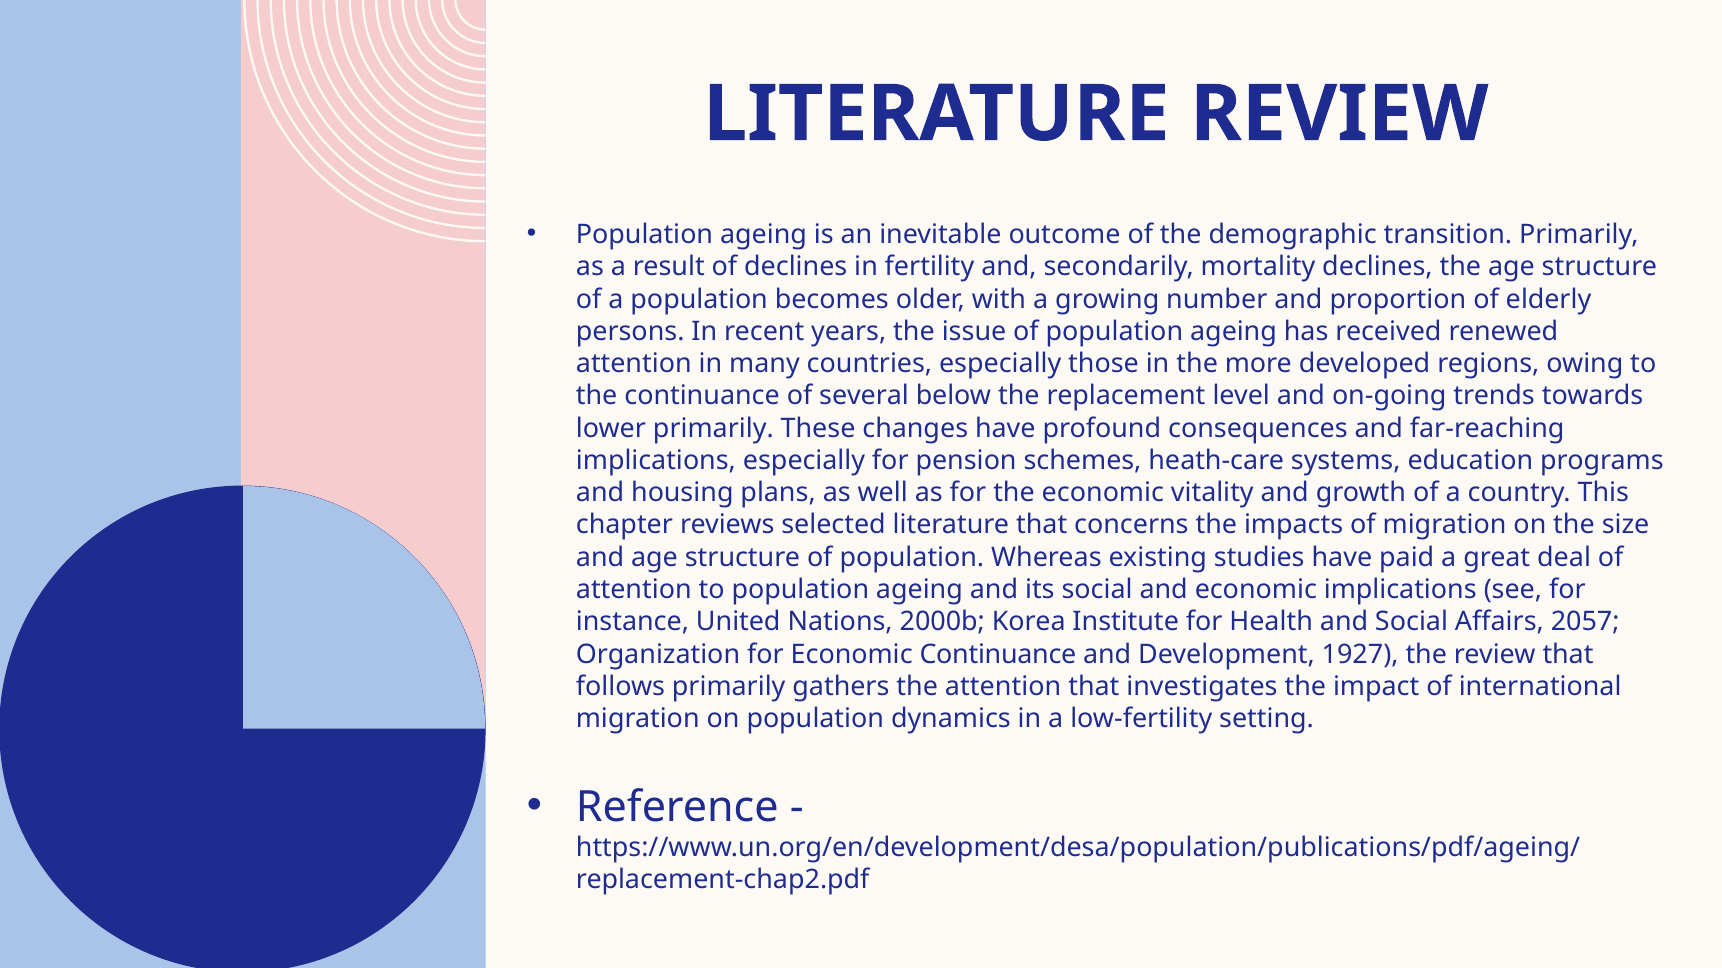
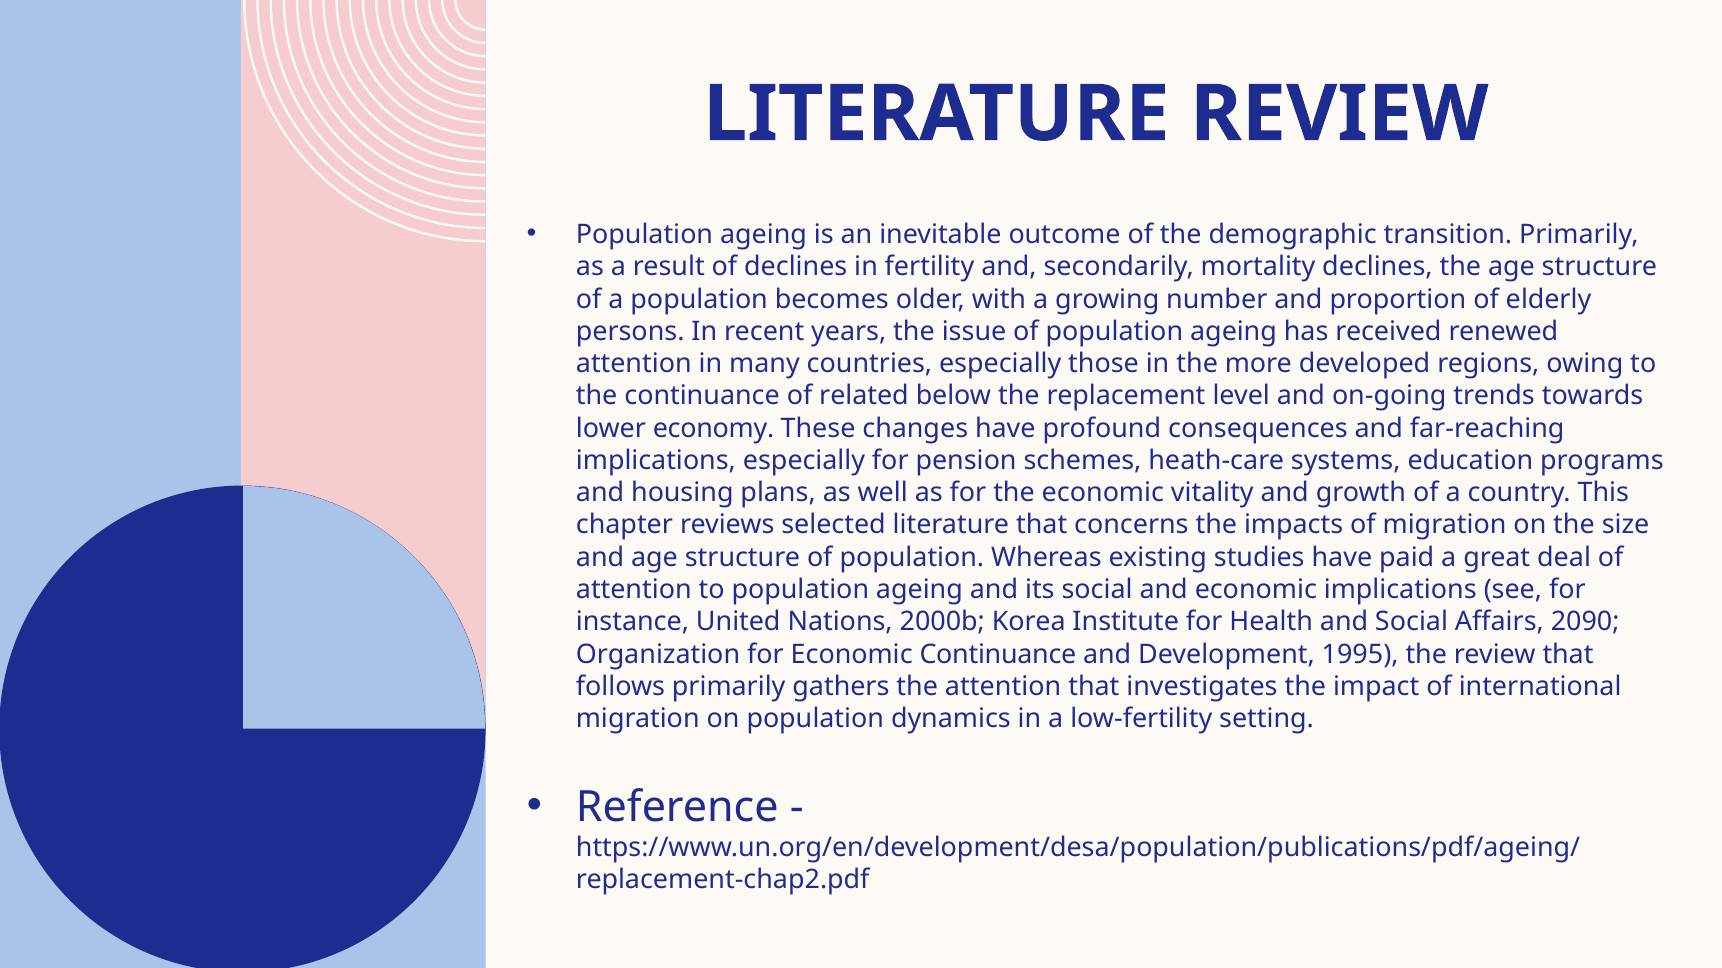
several: several -> related
lower primarily: primarily -> economy
2057: 2057 -> 2090
1927: 1927 -> 1995
